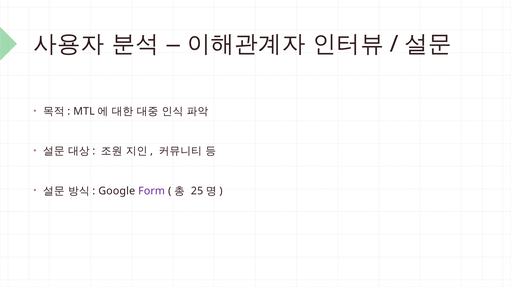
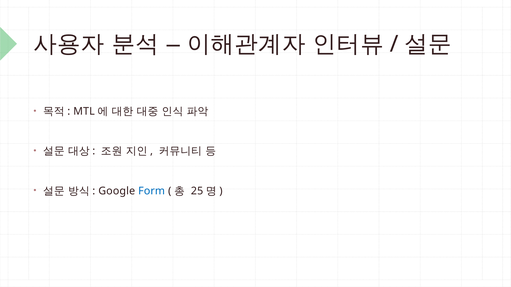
Form colour: purple -> blue
